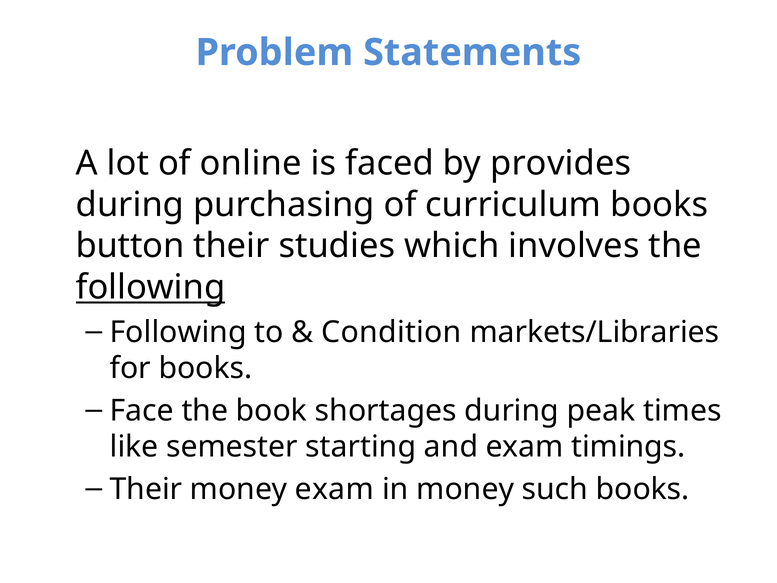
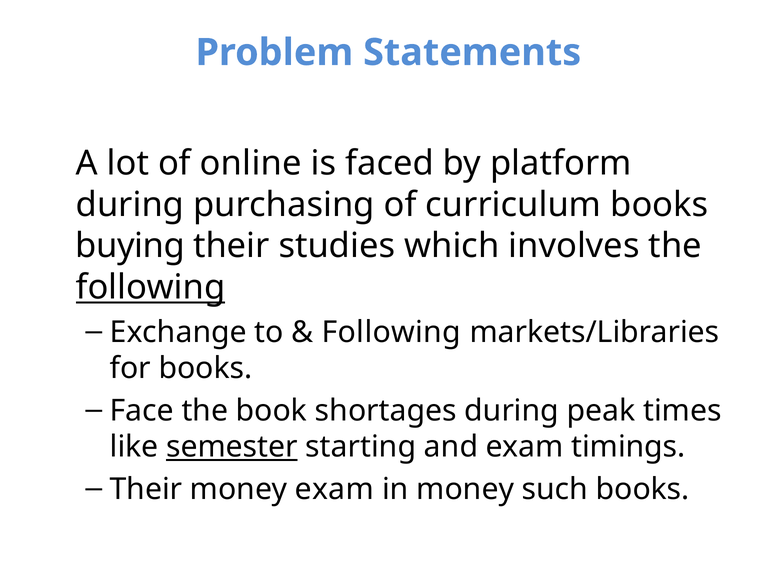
provides: provides -> platform
button: button -> buying
Following at (178, 332): Following -> Exchange
Condition at (391, 332): Condition -> Following
semester underline: none -> present
